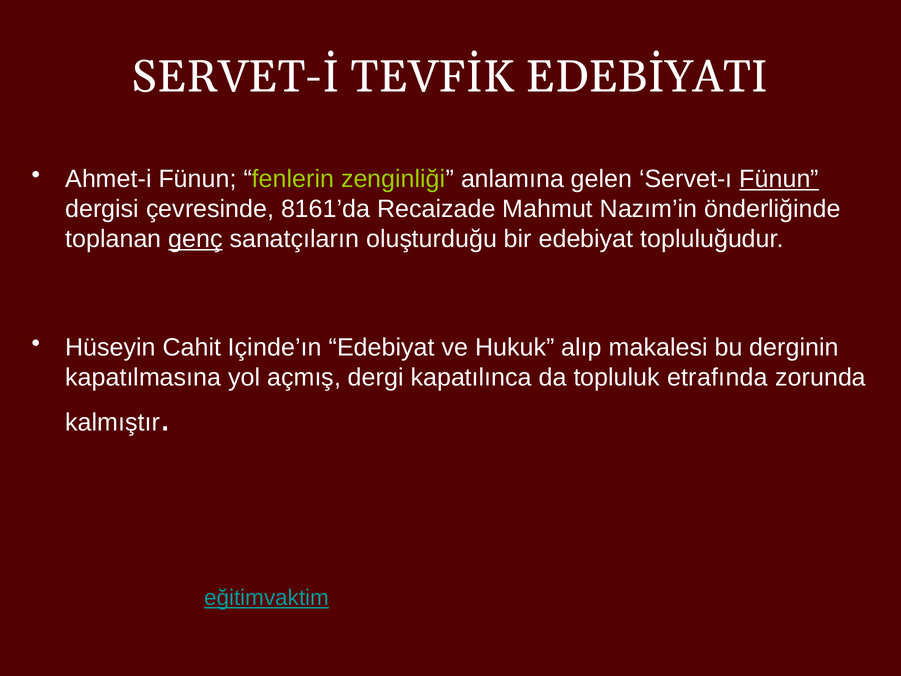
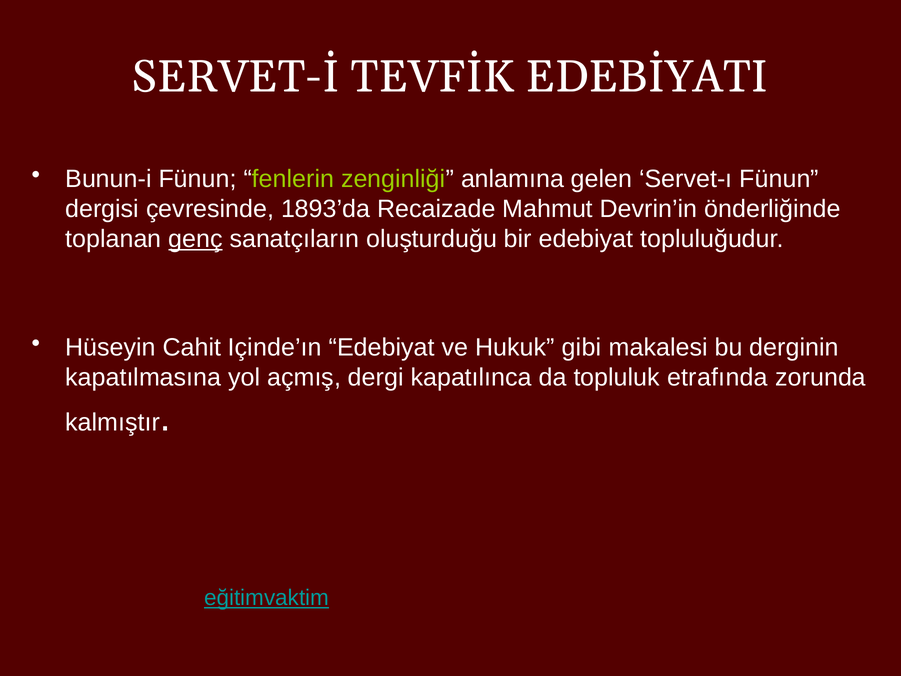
Ahmet-i: Ahmet-i -> Bunun-i
Fünun at (779, 179) underline: present -> none
8161’da: 8161’da -> 1893’da
Nazım’in: Nazım’in -> Devrin’in
alıp: alıp -> gibi
